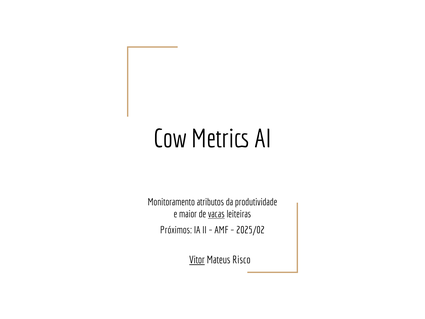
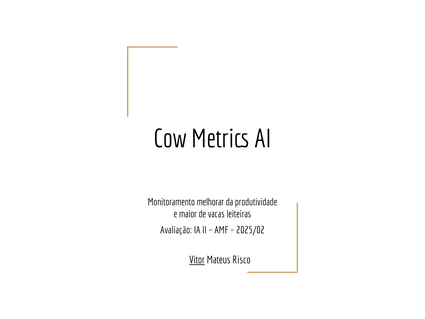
atributos: atributos -> melhorar
vacas underline: present -> none
Próximos: Próximos -> Avaliação
